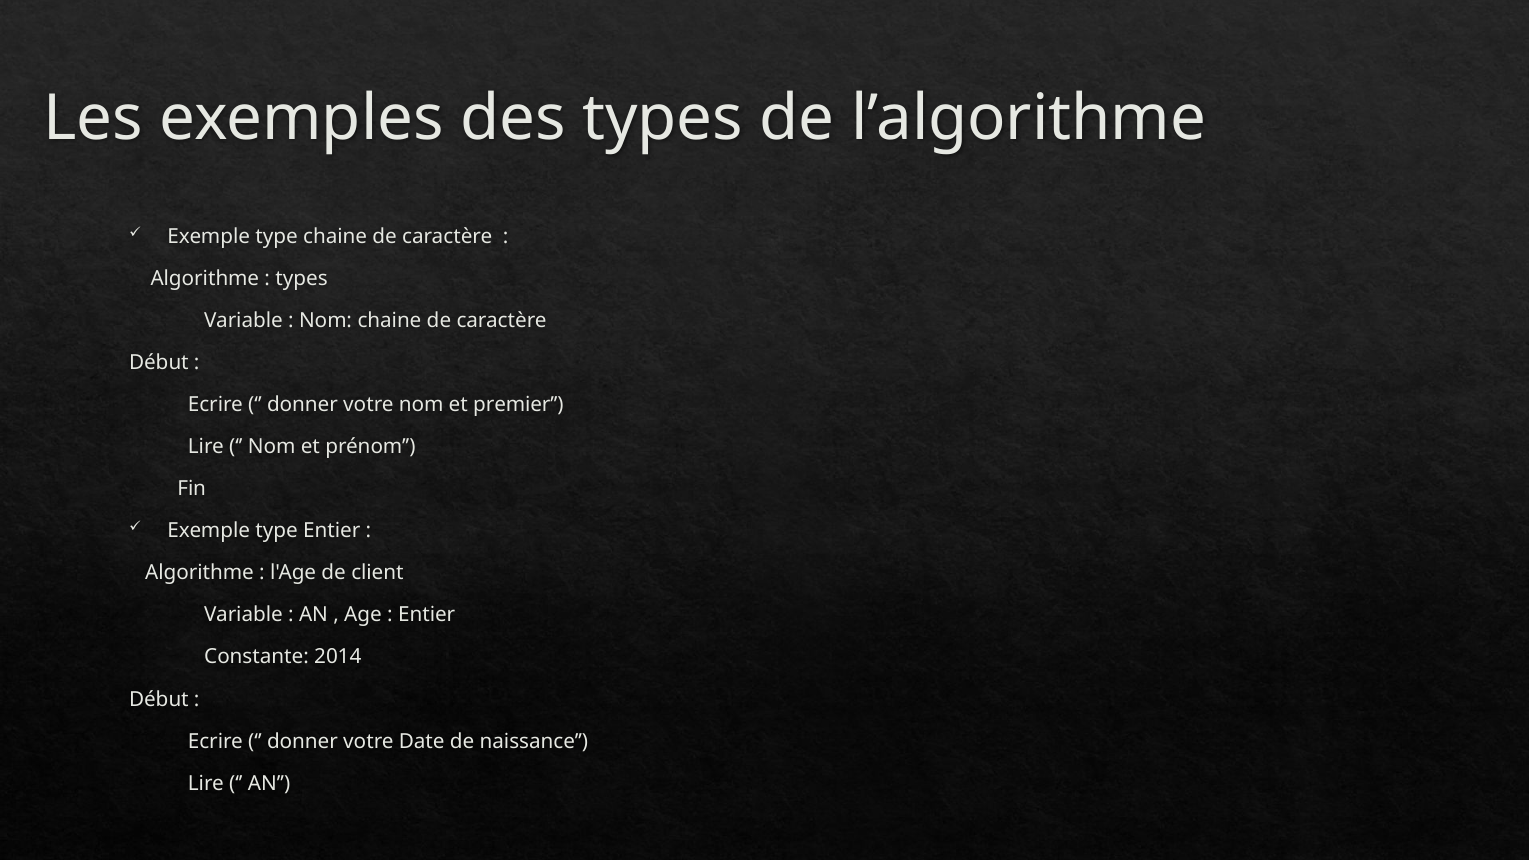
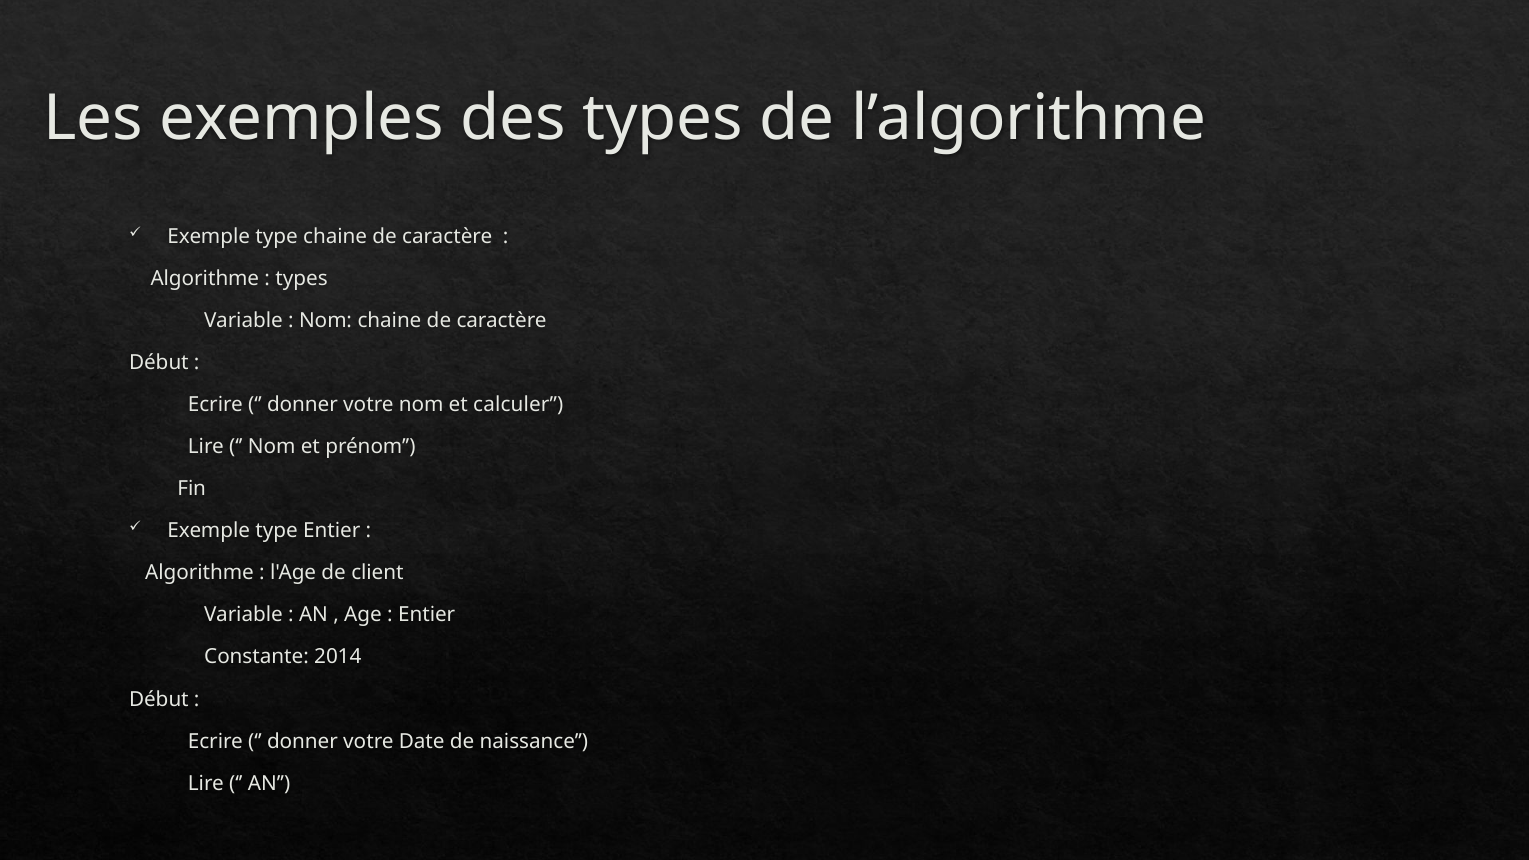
premier: premier -> calculer
